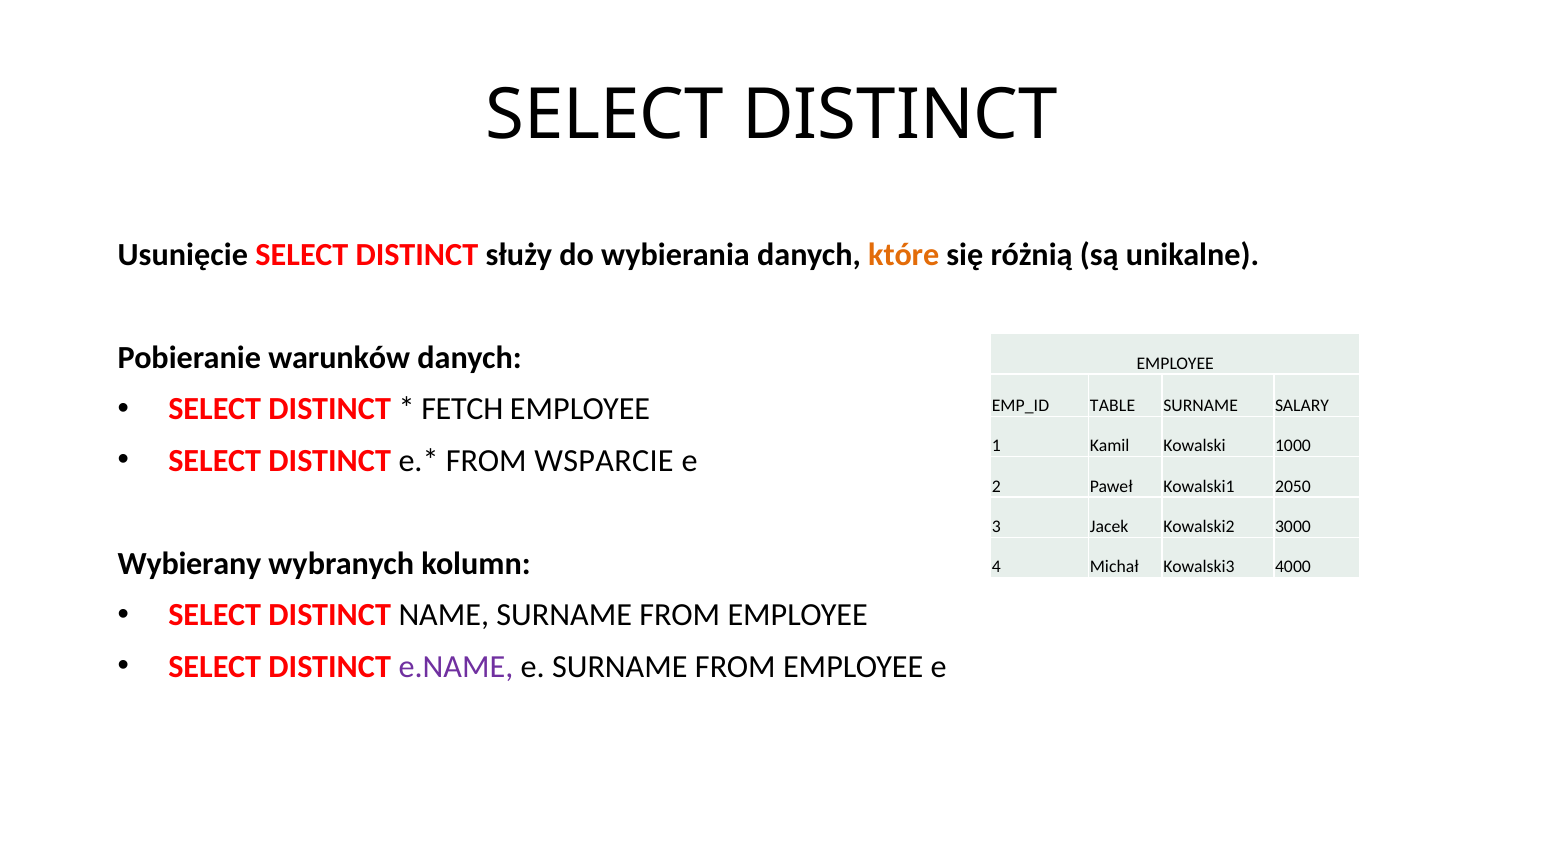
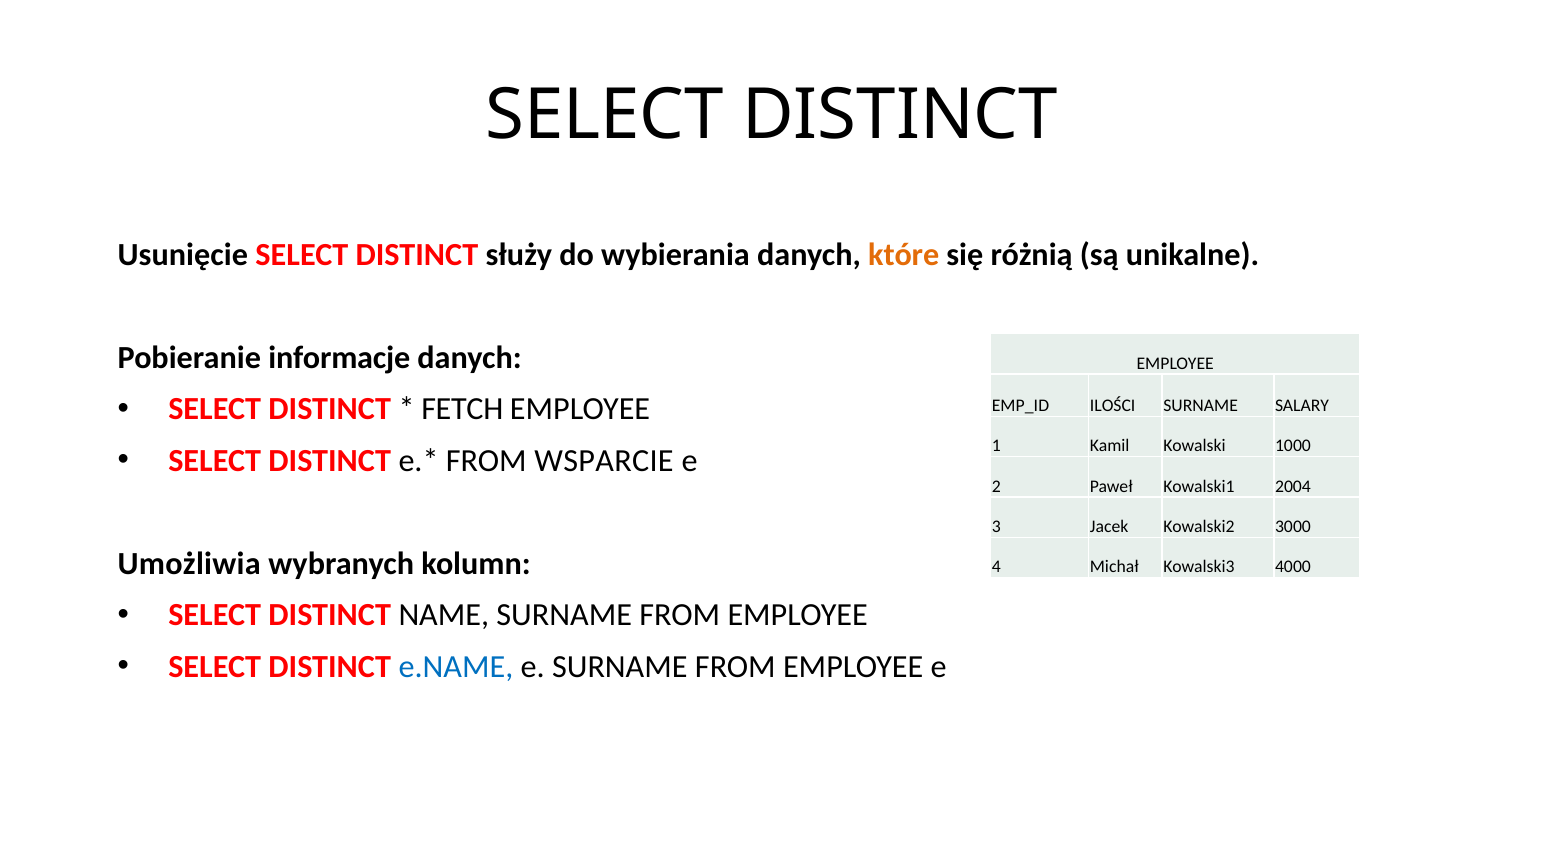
warunków: warunków -> informacje
TABLE: TABLE -> ILOŚCI
2050: 2050 -> 2004
Wybierany: Wybierany -> Umożliwia
e.NAME colour: purple -> blue
